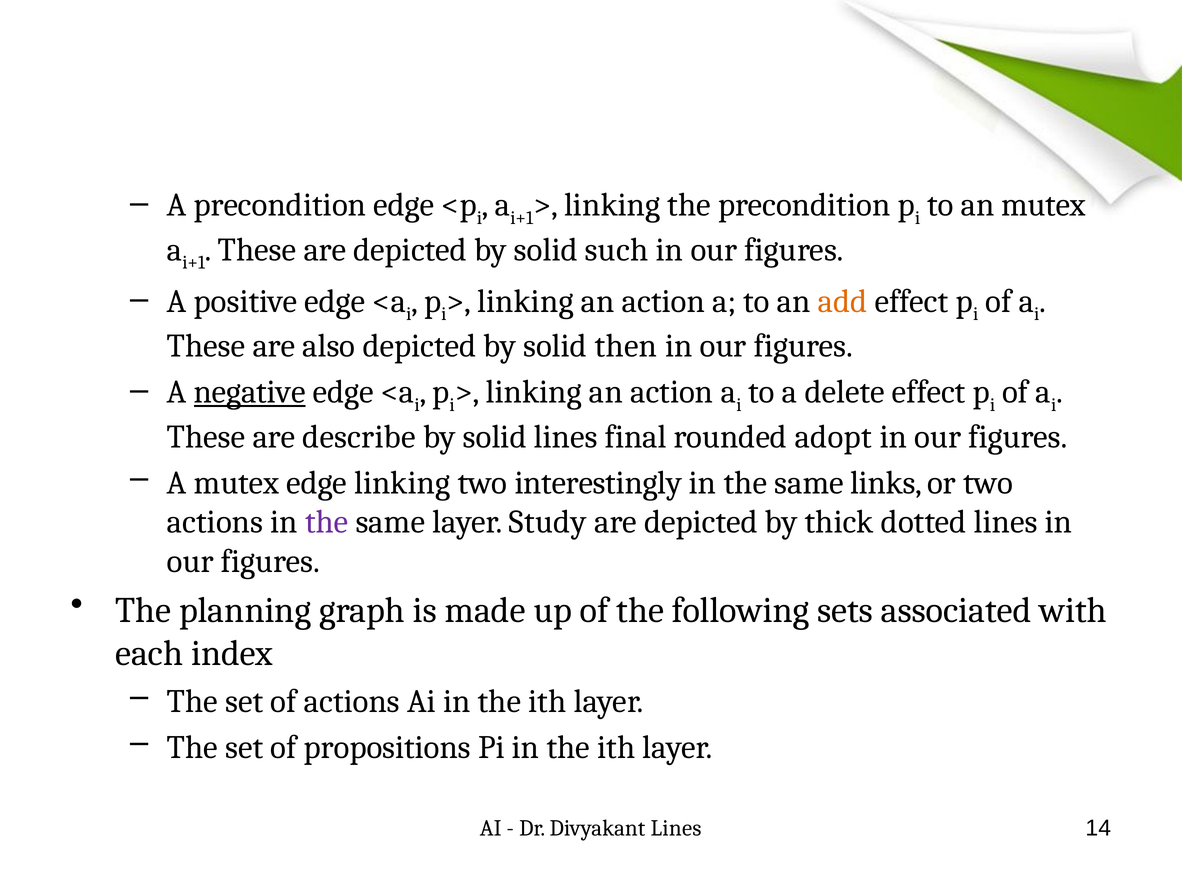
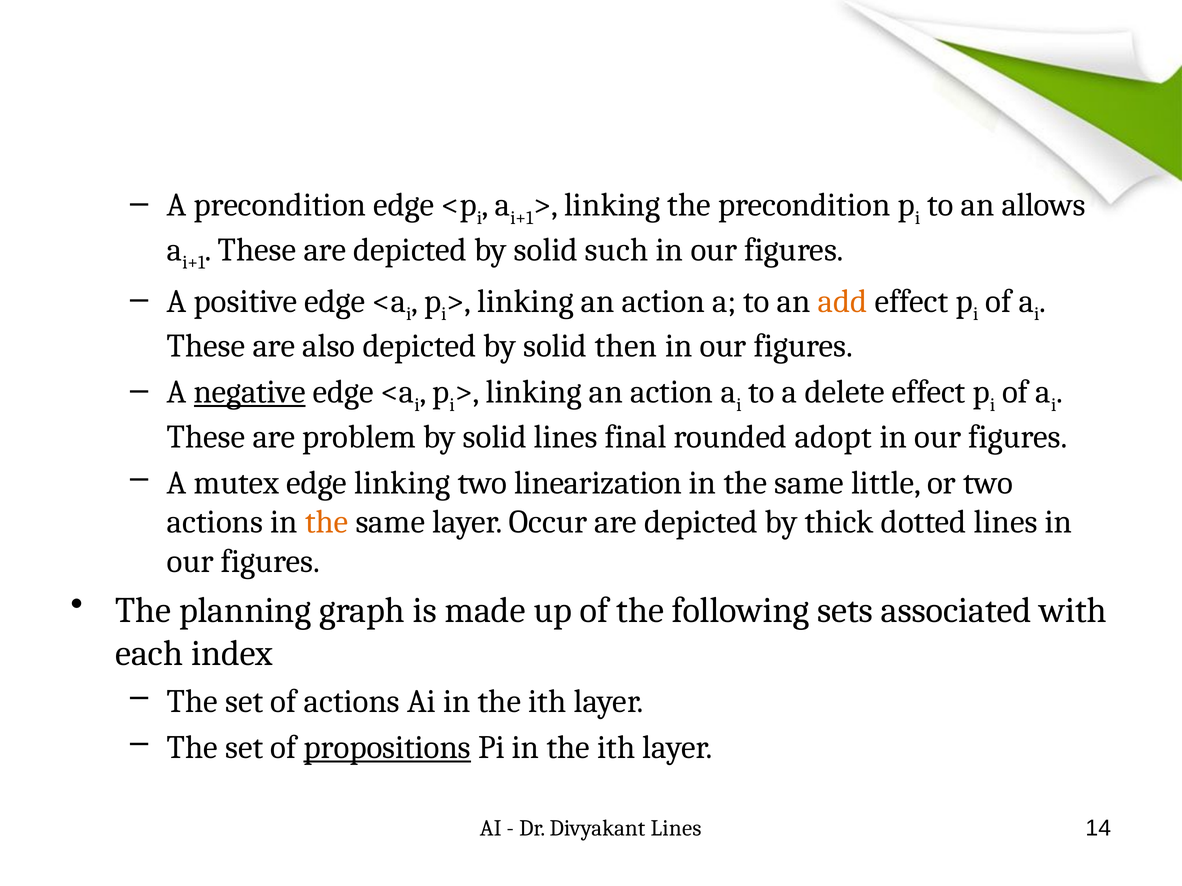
an mutex: mutex -> allows
describe: describe -> problem
interestingly: interestingly -> linearization
links: links -> little
the at (327, 522) colour: purple -> orange
Study: Study -> Occur
propositions underline: none -> present
